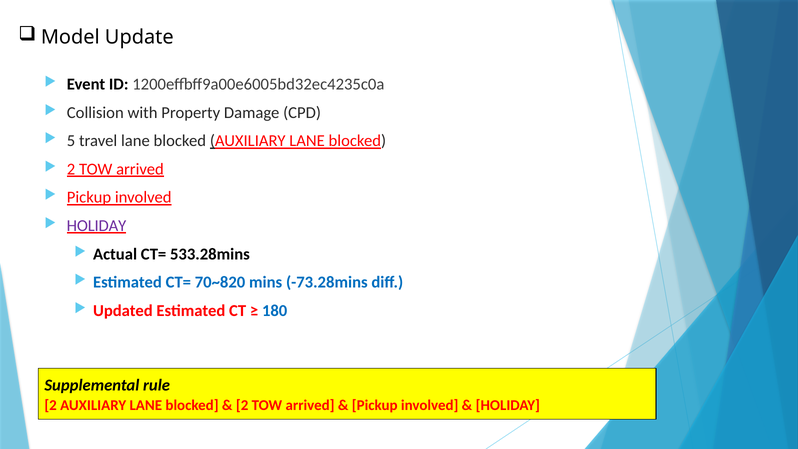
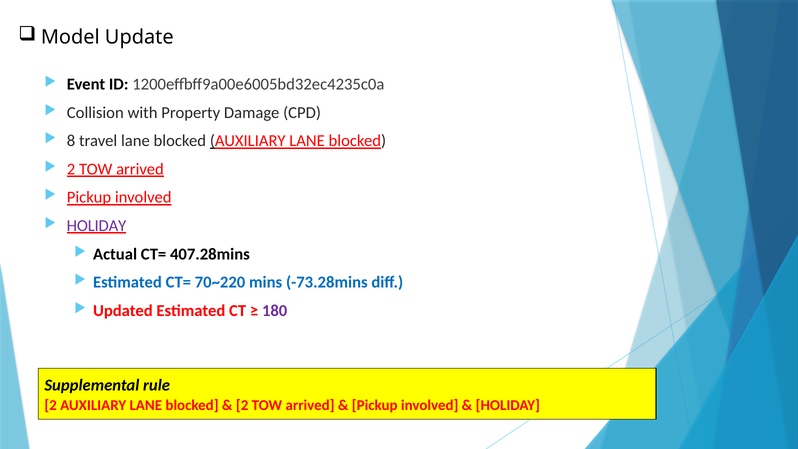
5: 5 -> 8
533.28mins: 533.28mins -> 407.28mins
70~820: 70~820 -> 70~220
180 colour: blue -> purple
